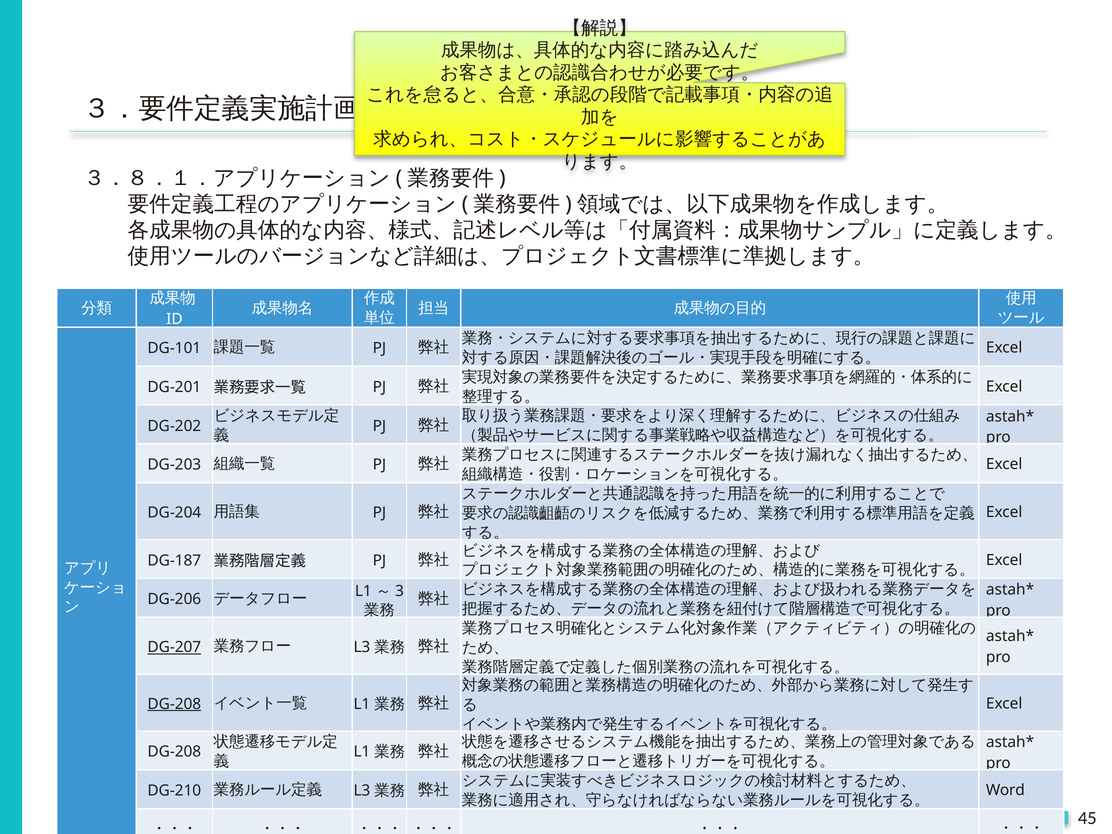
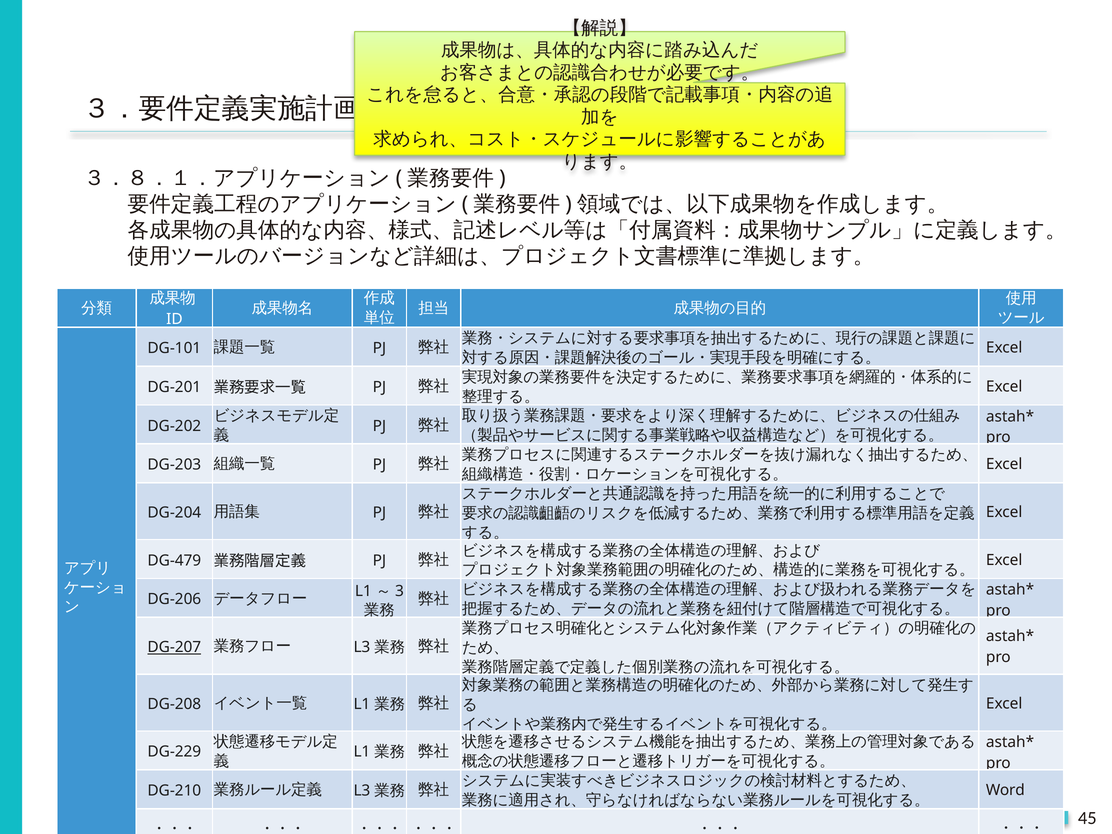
DG-187: DG-187 -> DG-479
DG-208 at (174, 704) underline: present -> none
DG-208 at (174, 752): DG-208 -> DG-229
